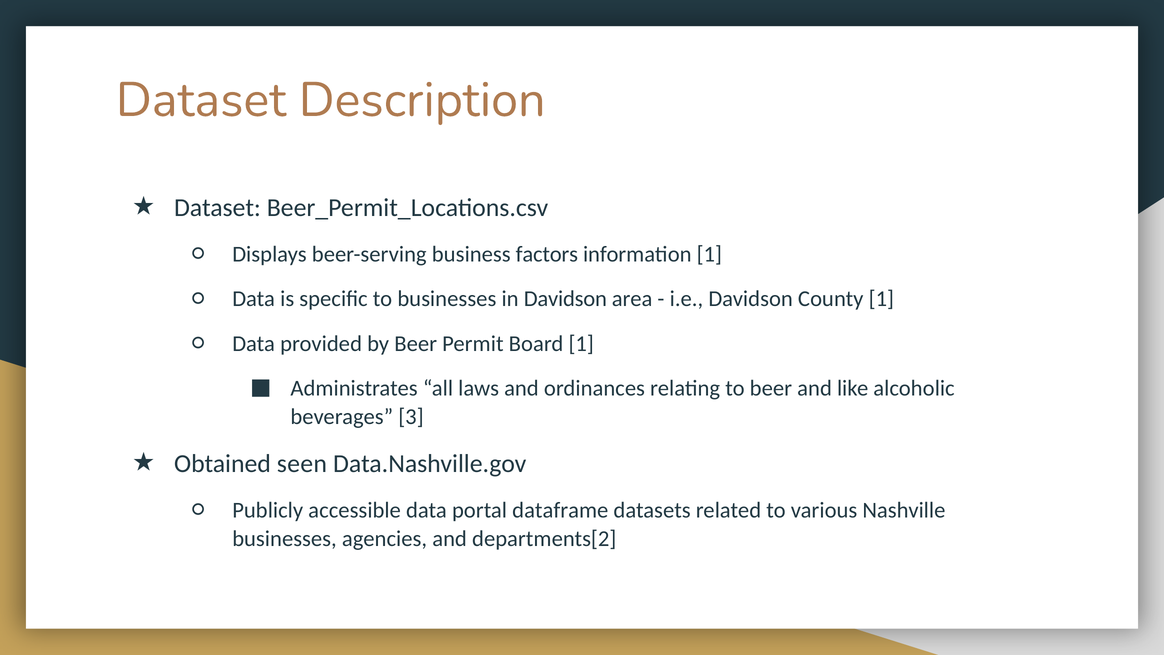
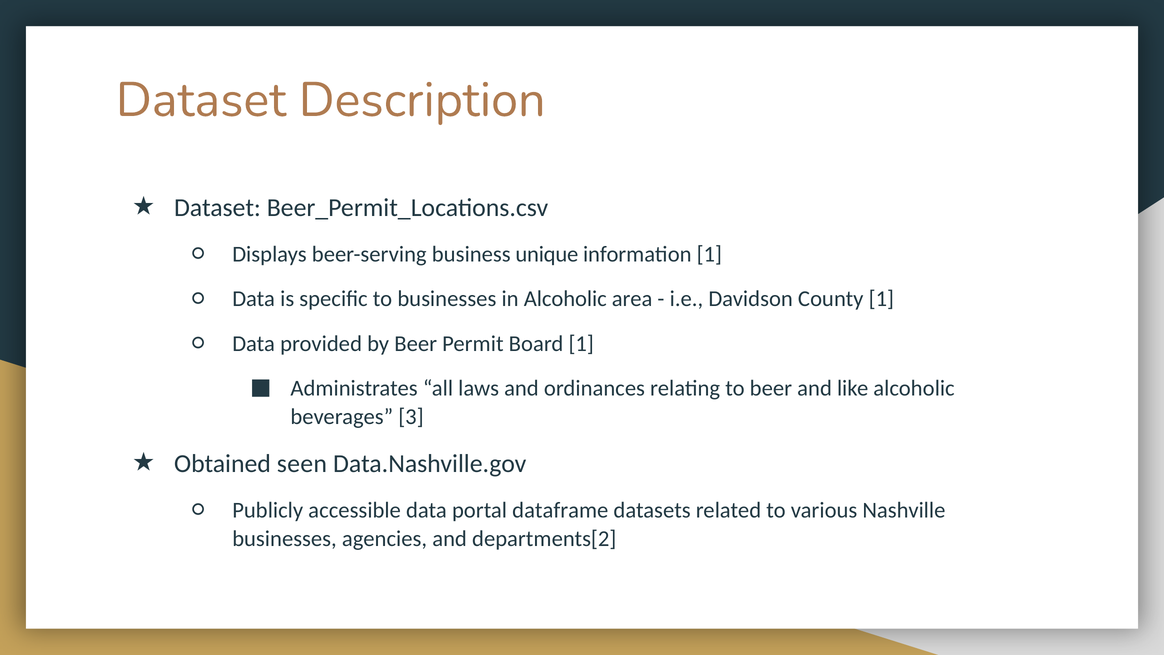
factors: factors -> unique
in Davidson: Davidson -> Alcoholic
